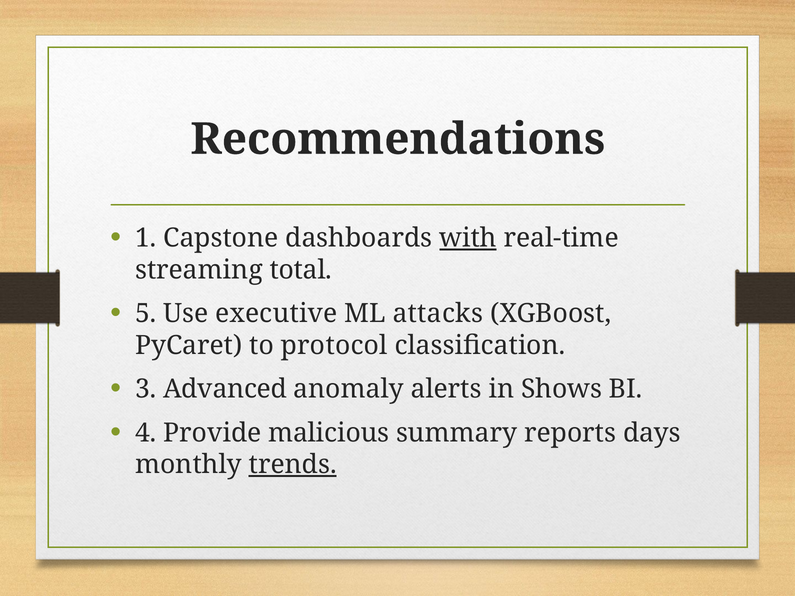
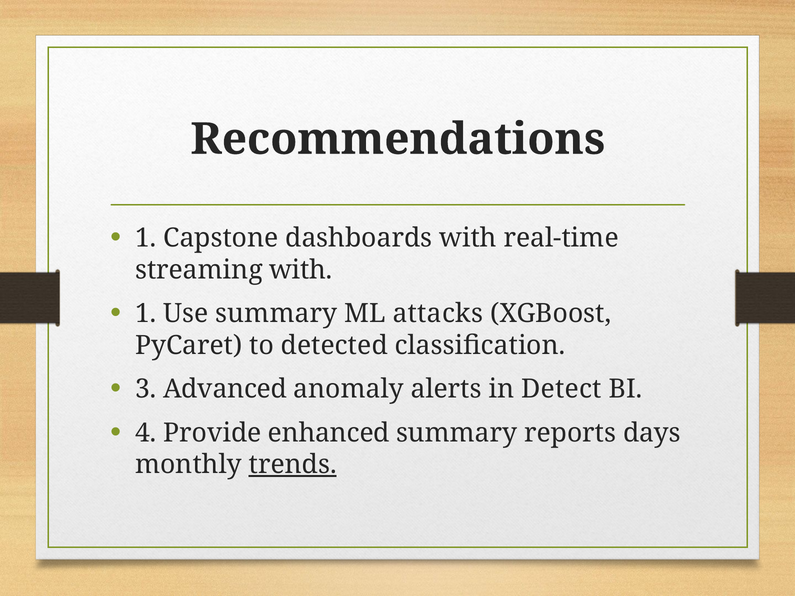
with at (468, 238) underline: present -> none
streaming total: total -> with
5 at (146, 314): 5 -> 1
Use executive: executive -> summary
protocol: protocol -> detected
Shows: Shows -> Detect
malicious: malicious -> enhanced
